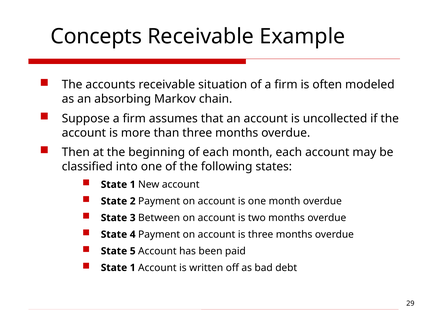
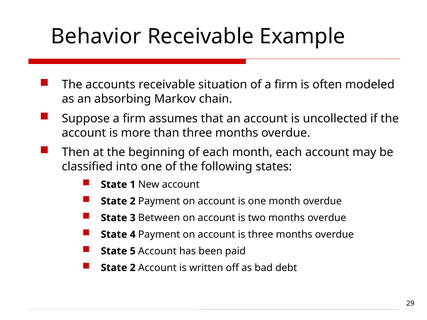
Concepts: Concepts -> Behavior
1 at (133, 268): 1 -> 2
